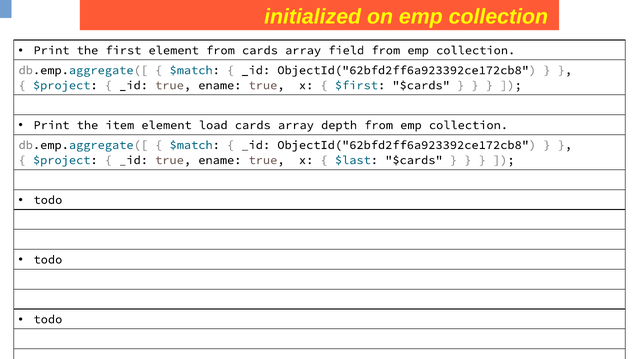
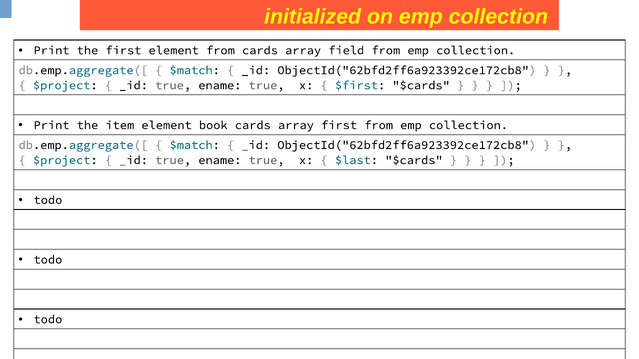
load: load -> book
array depth: depth -> first
